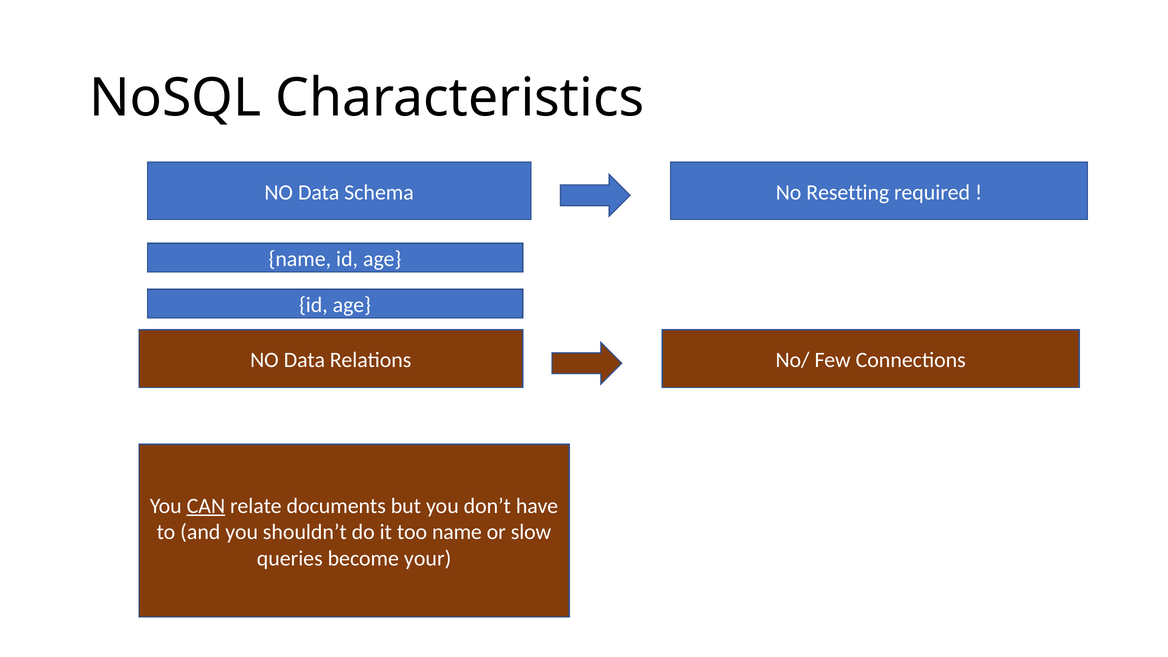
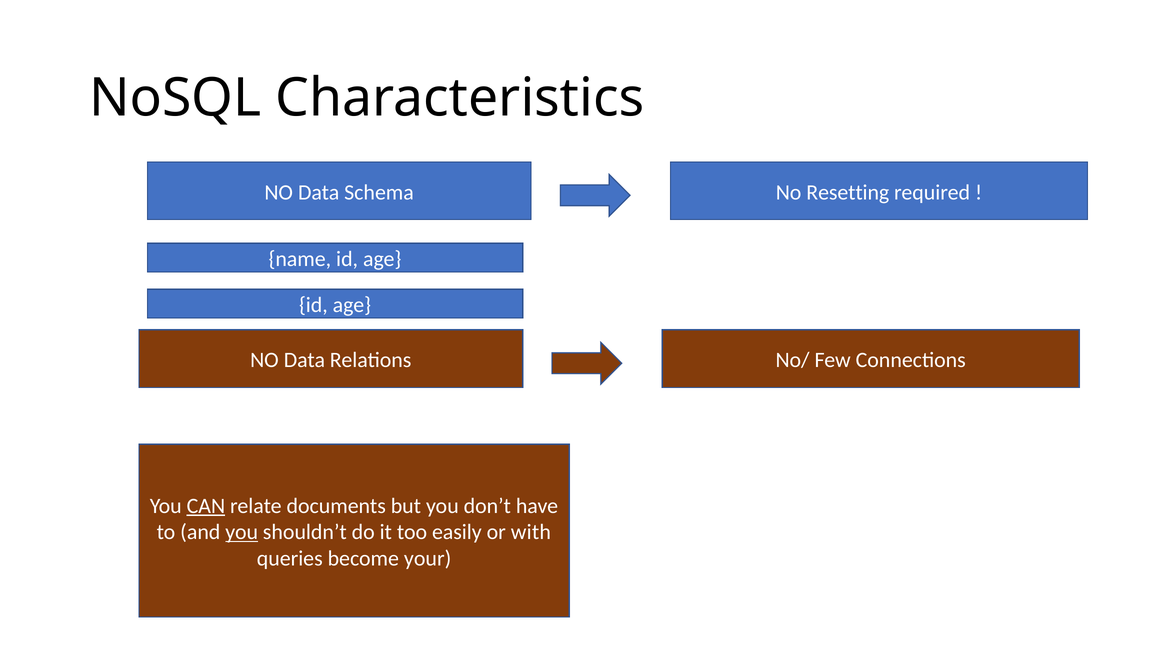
you at (242, 532) underline: none -> present
too name: name -> easily
slow: slow -> with
